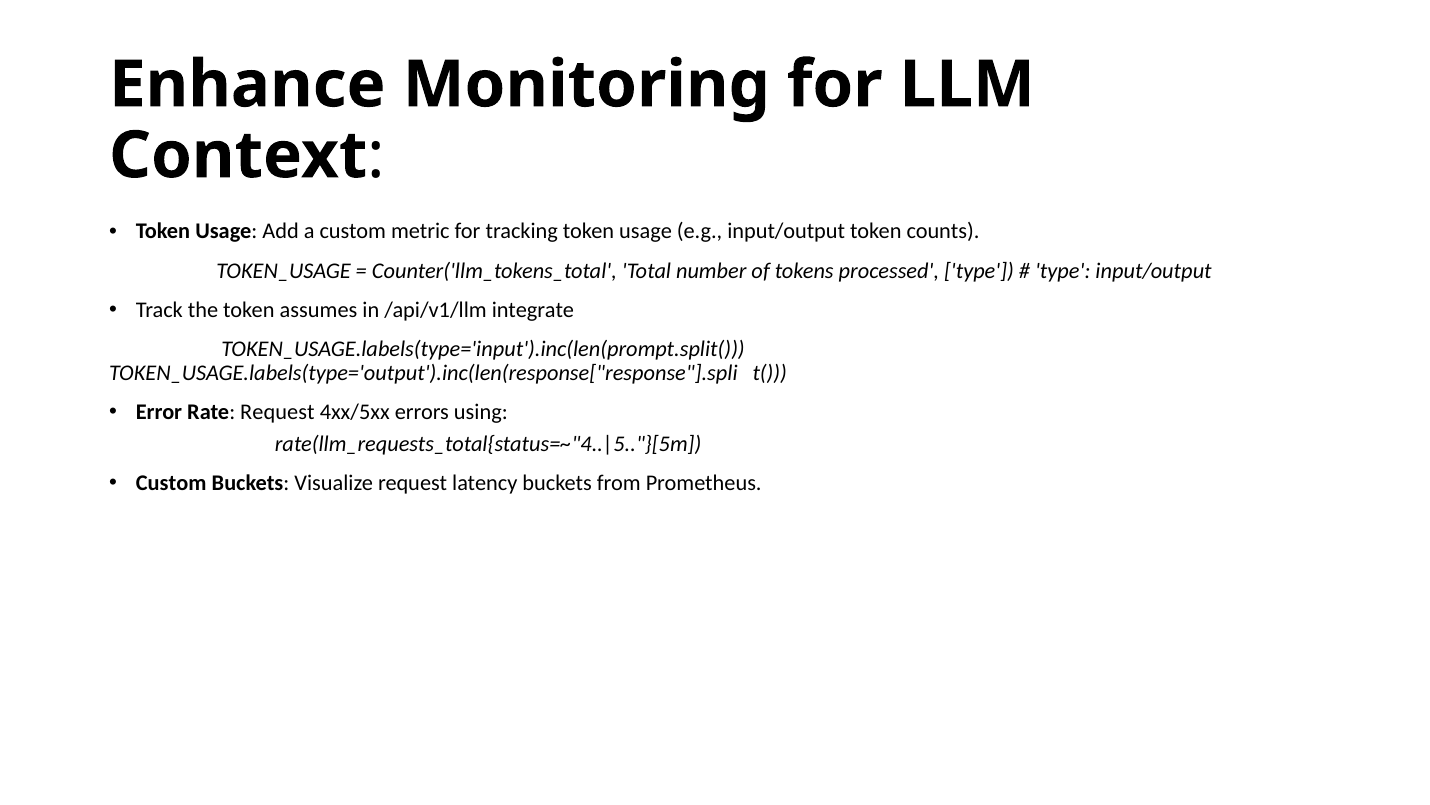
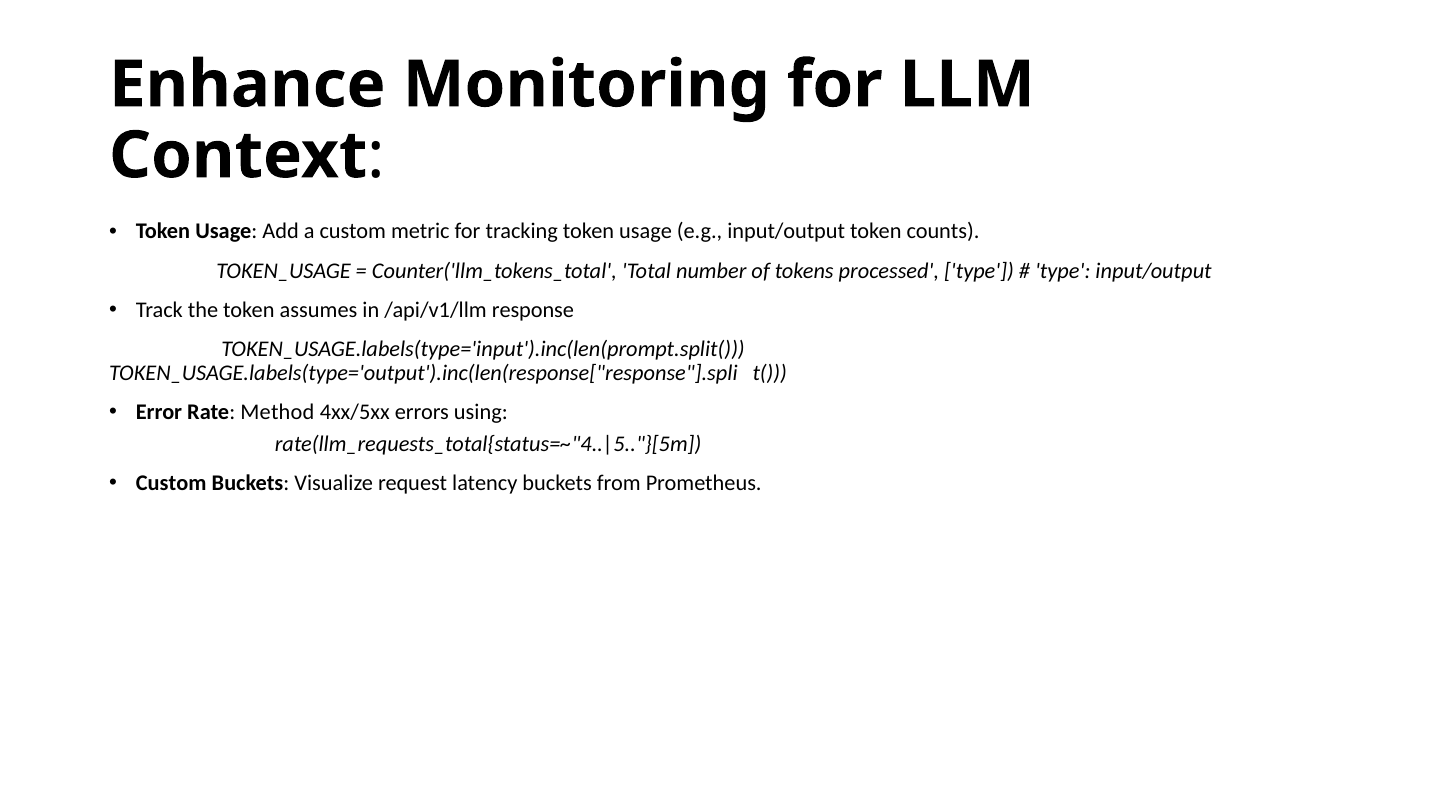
integrate: integrate -> response
Rate Request: Request -> Method
